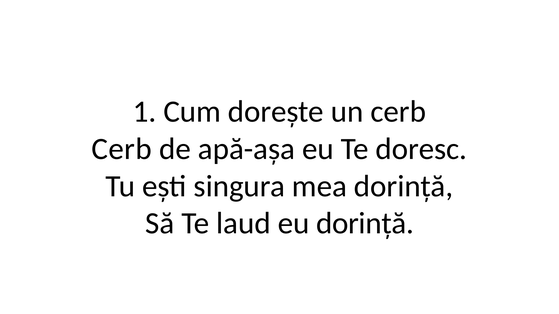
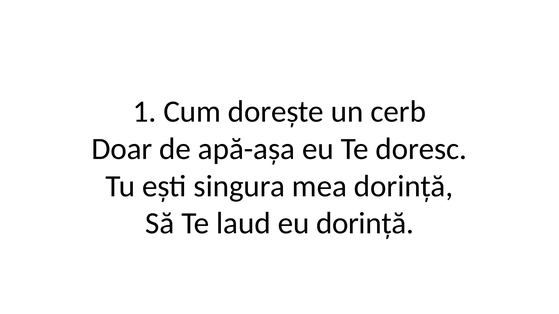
Cerb at (122, 149): Cerb -> Doar
